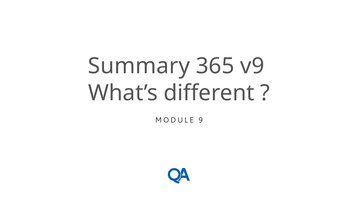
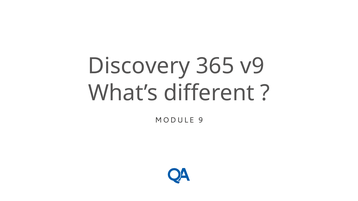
Summary: Summary -> Discovery
